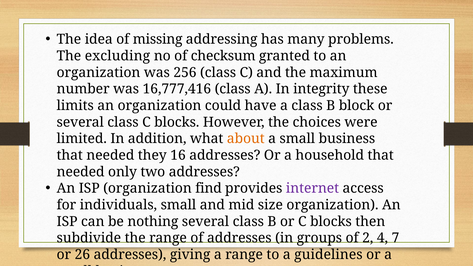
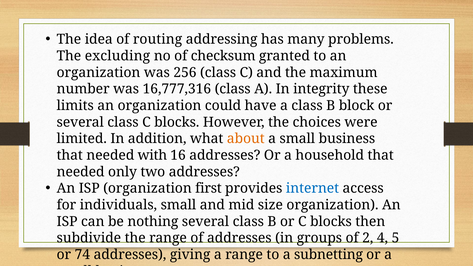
missing: missing -> routing
16,777,416: 16,777,416 -> 16,777,316
they: they -> with
find: find -> first
internet colour: purple -> blue
7: 7 -> 5
26: 26 -> 74
guidelines: guidelines -> subnetting
